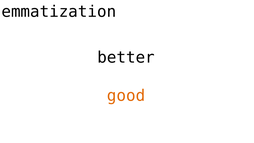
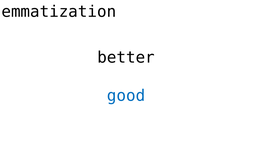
good colour: orange -> blue
